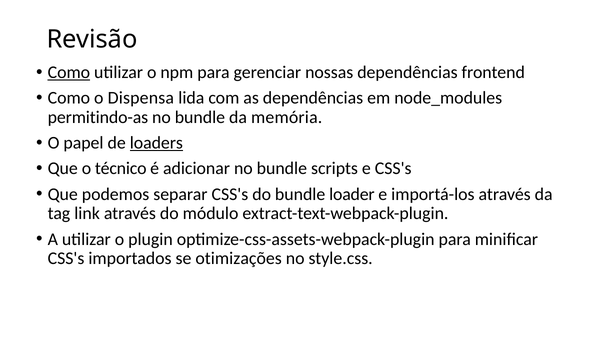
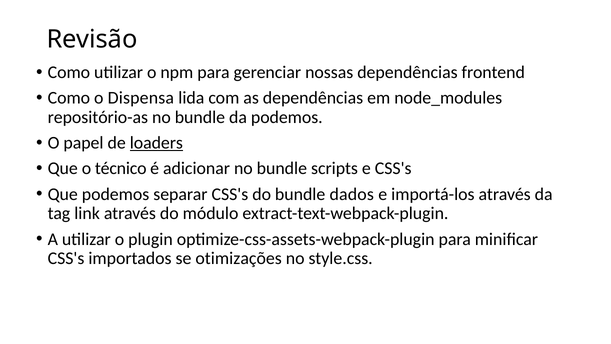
Como at (69, 72) underline: present -> none
permitindo-as: permitindo-as -> repositório-as
da memória: memória -> podemos
loader: loader -> dados
